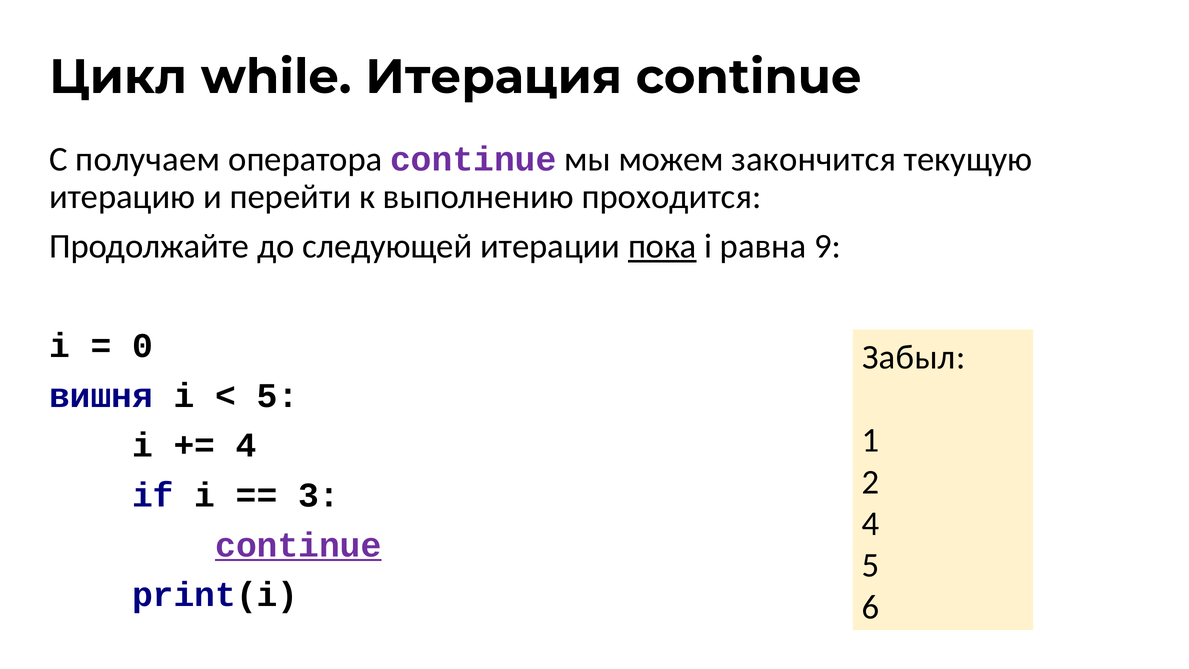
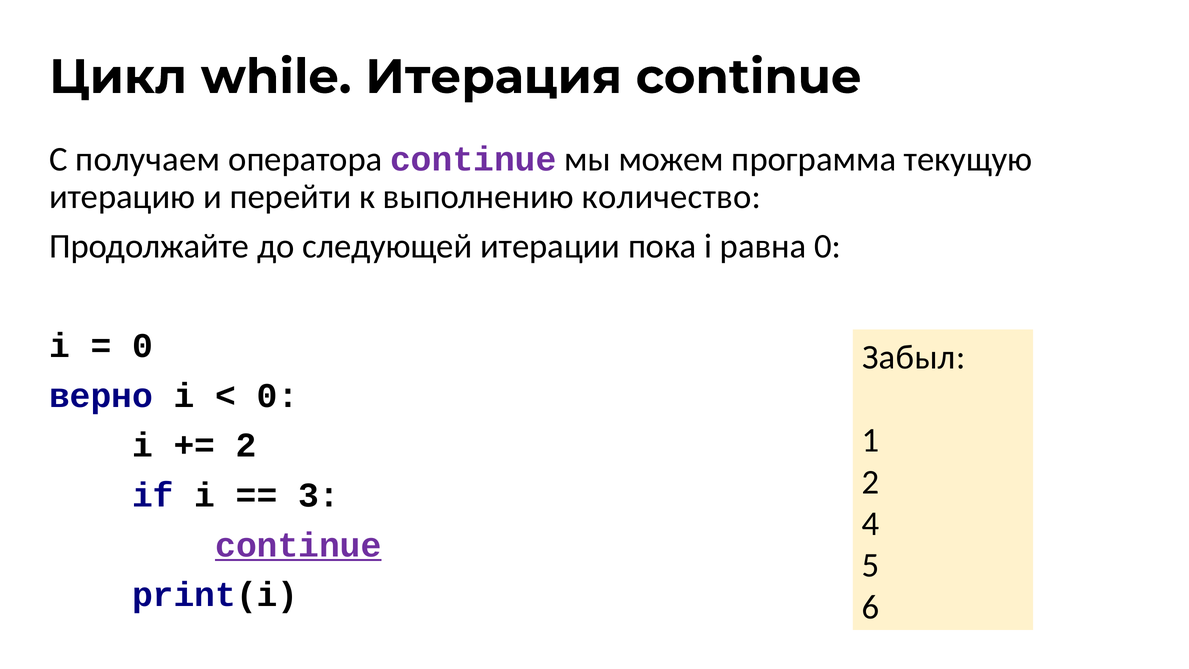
закончится: закончится -> программа
проходится: проходится -> количество
пока underline: present -> none
равна 9: 9 -> 0
вишня: вишня -> верно
5 at (278, 396): 5 -> 0
4 at (246, 445): 4 -> 2
